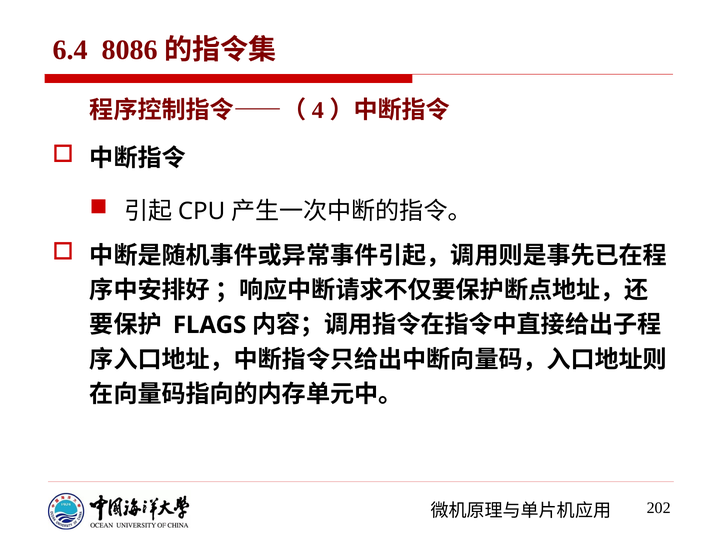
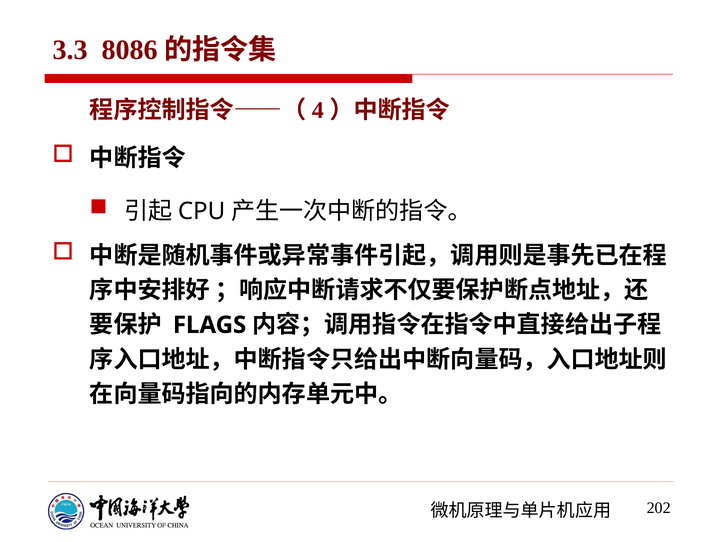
6.4: 6.4 -> 3.3
